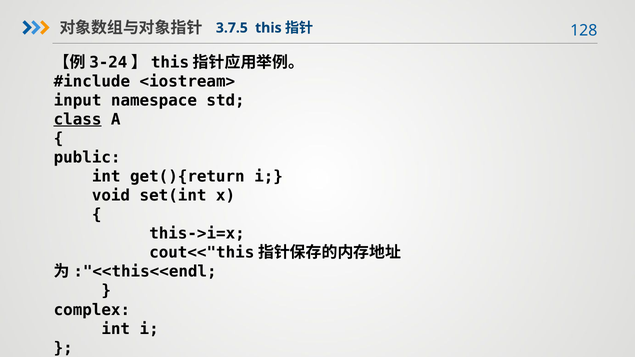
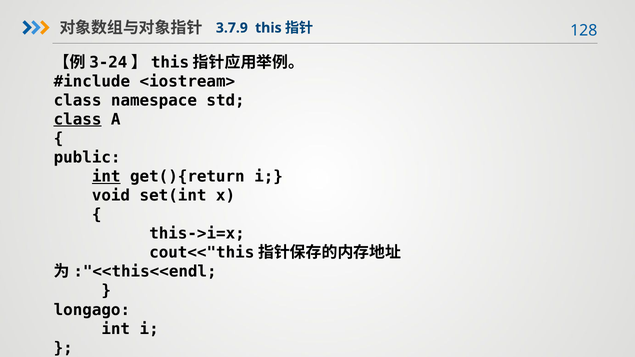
3.7.5: 3.7.5 -> 3.7.9
input at (78, 100): input -> class
int at (106, 177) underline: none -> present
complex: complex -> longago
